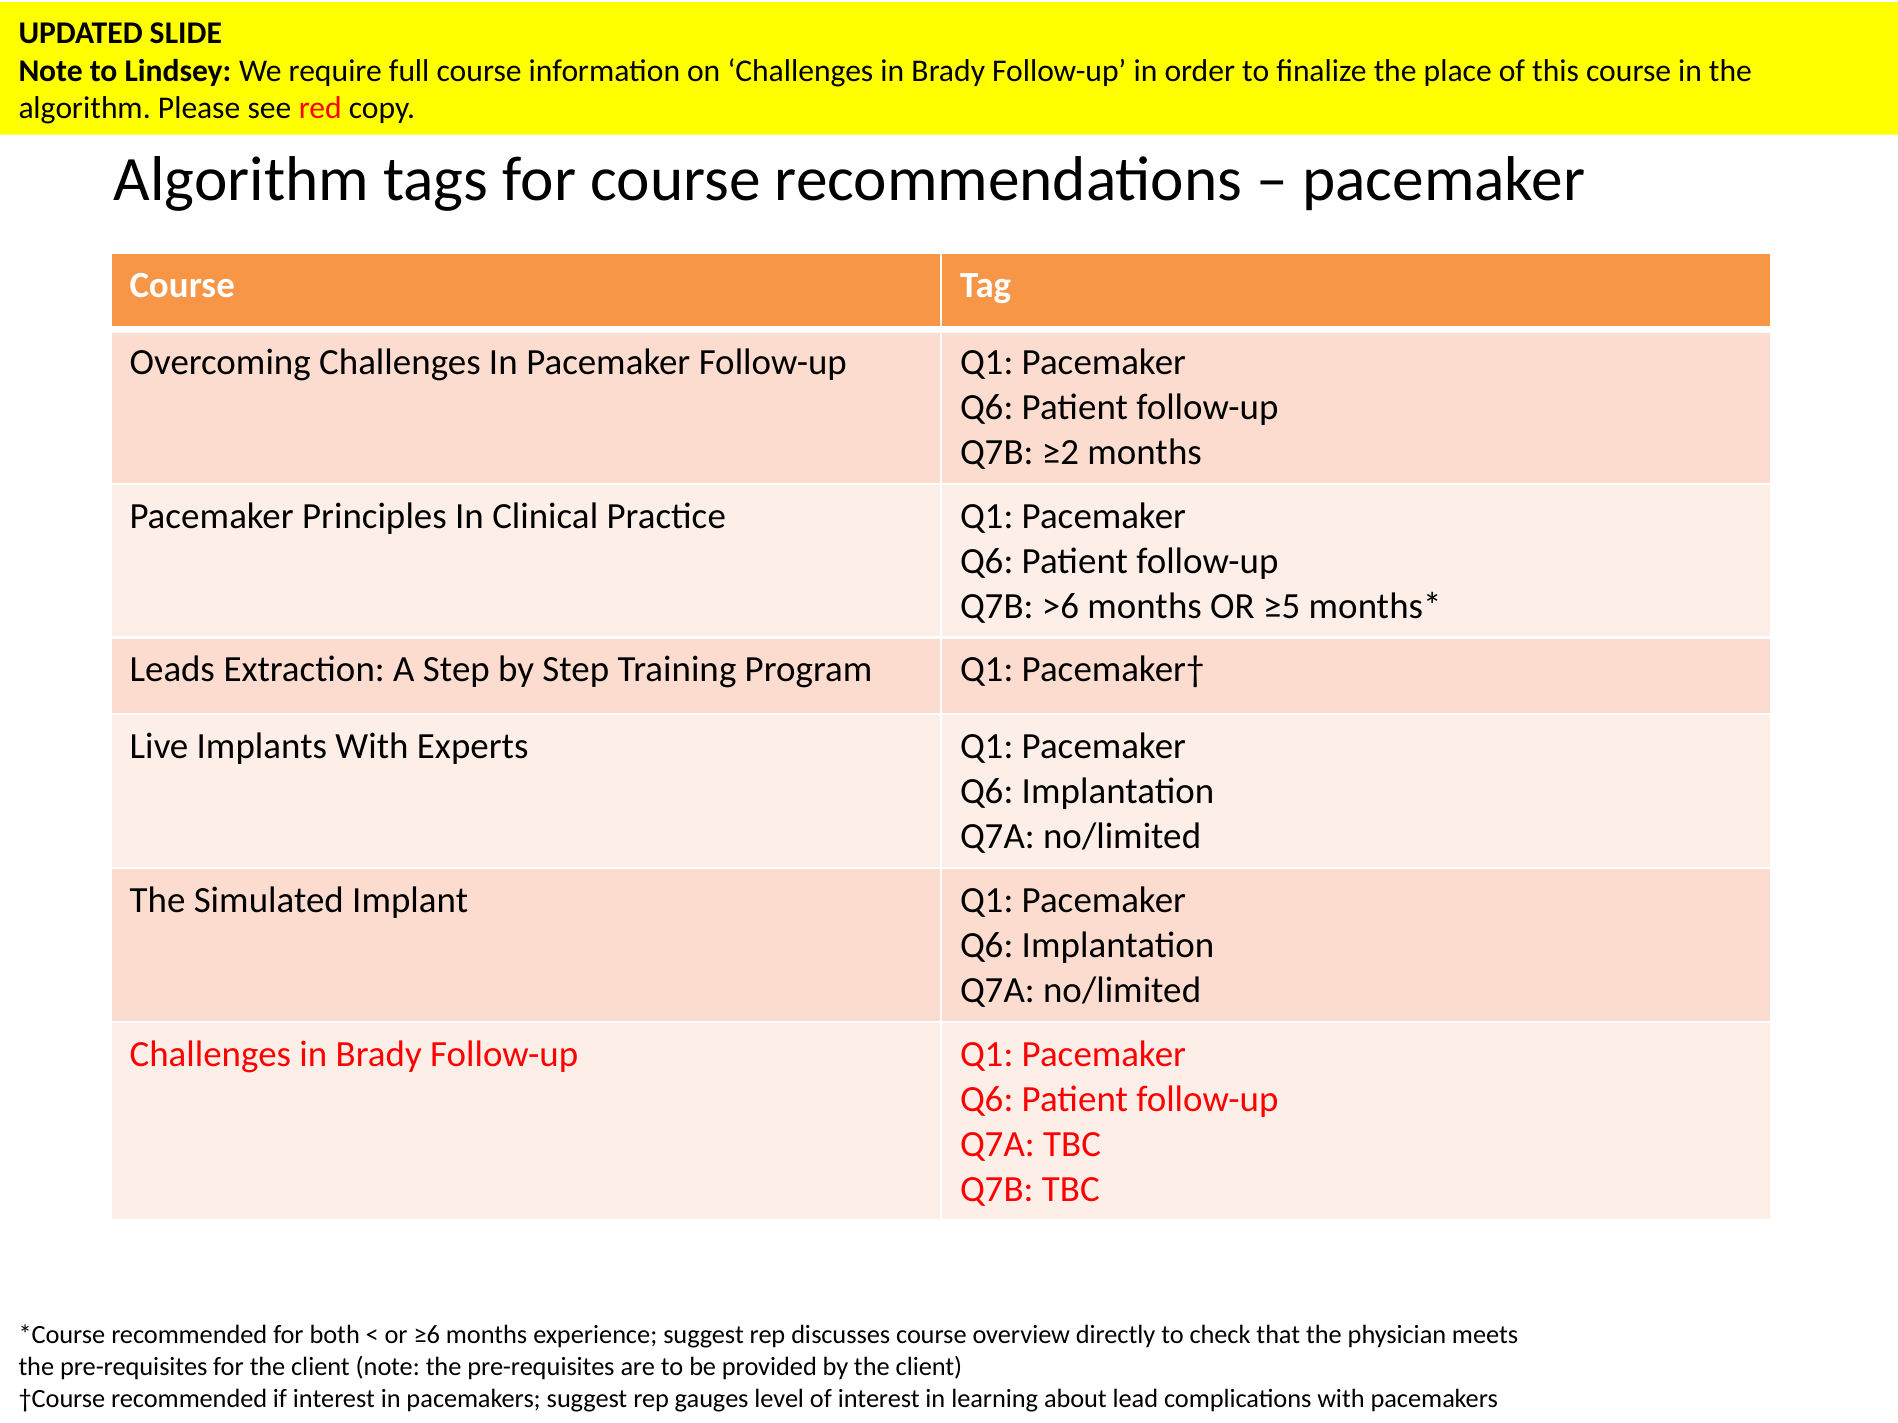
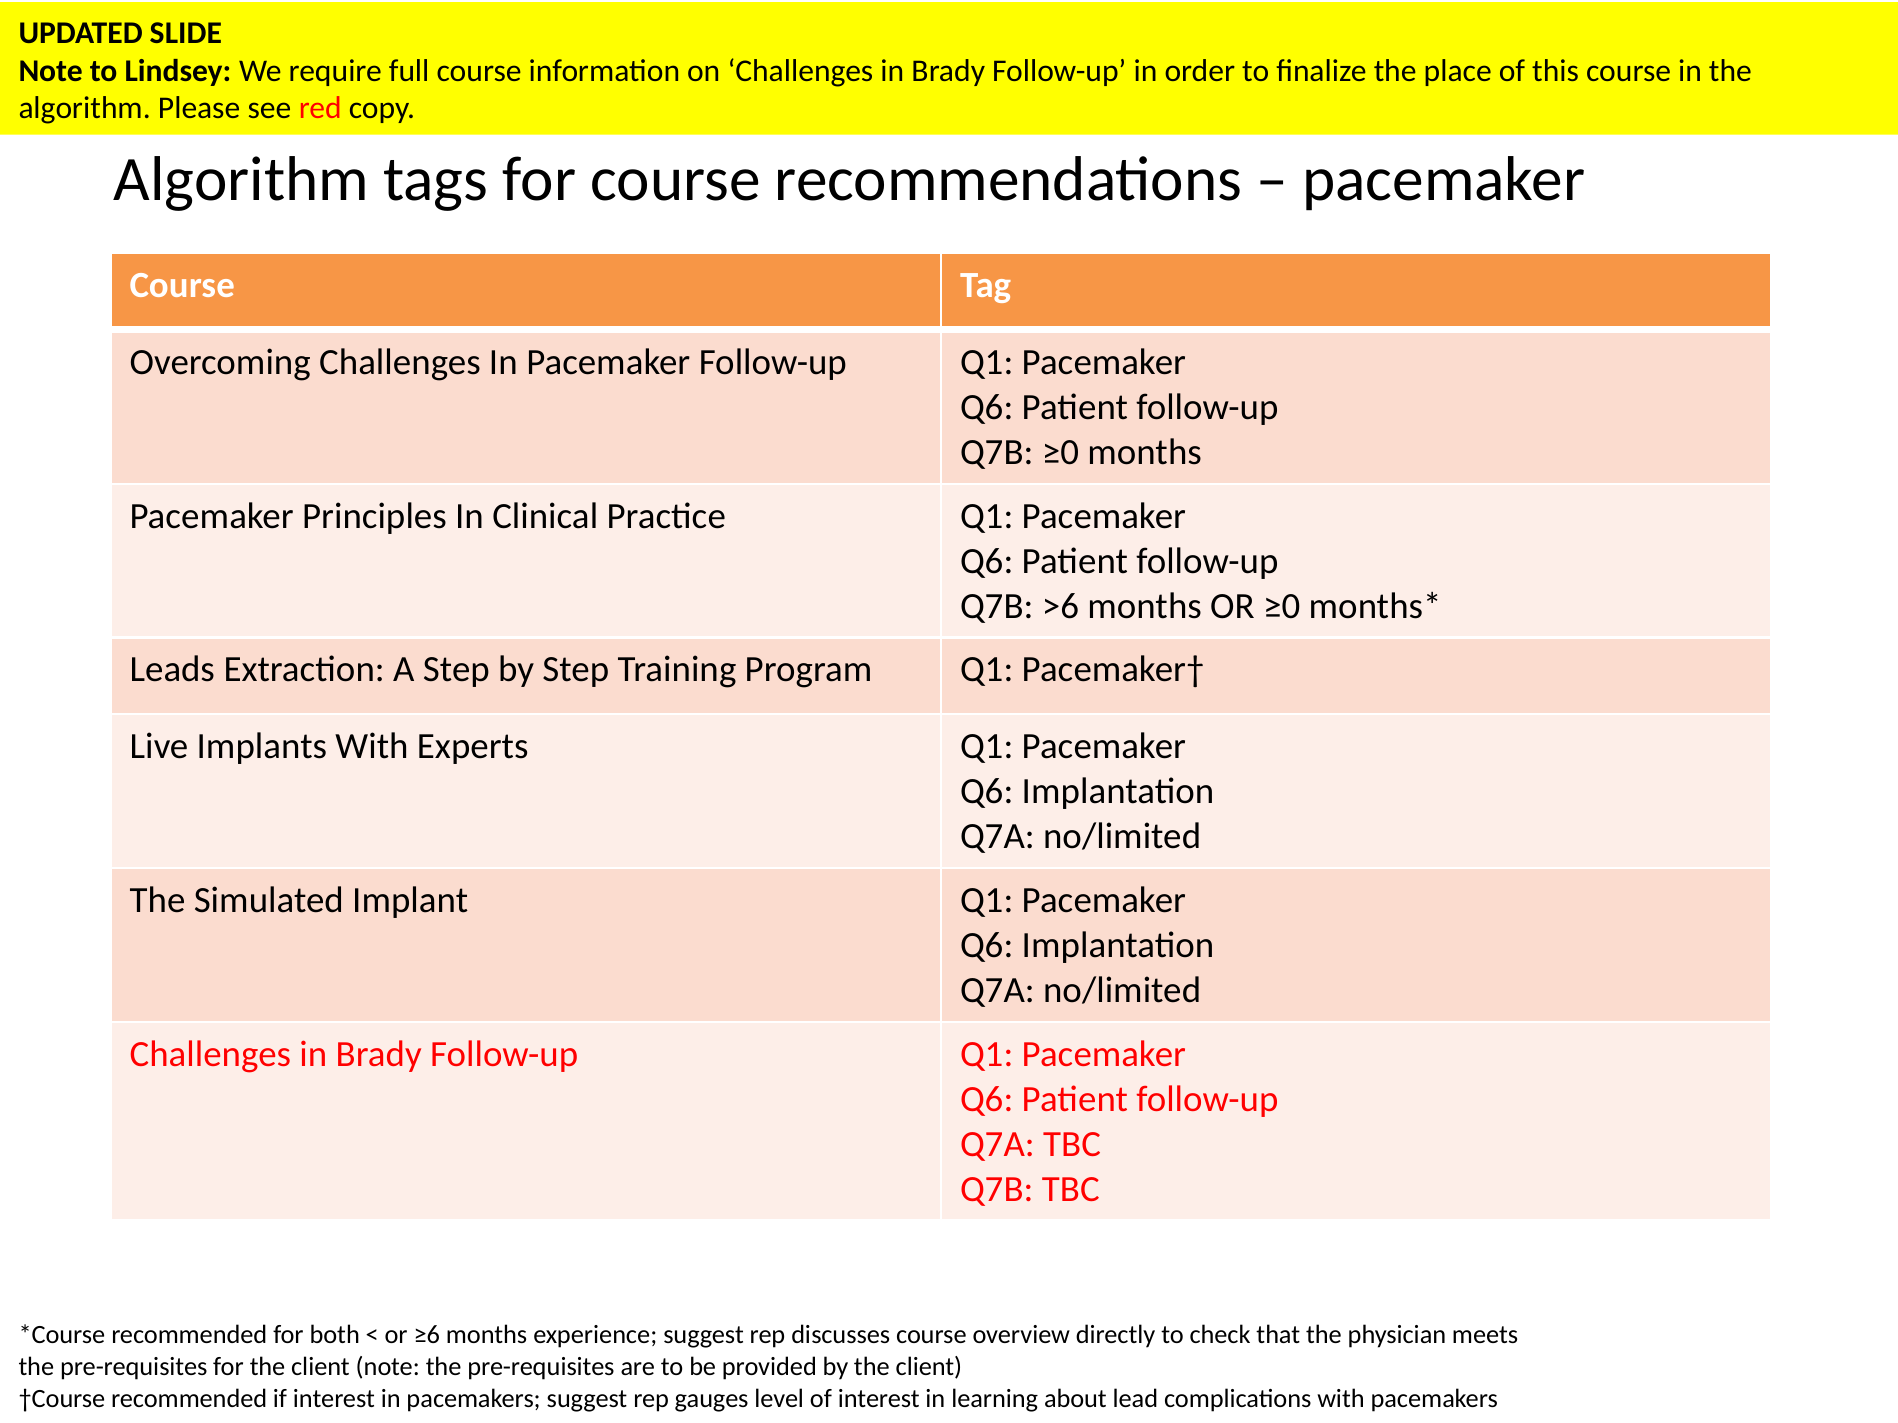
Q7B ≥2: ≥2 -> ≥0
OR ≥5: ≥5 -> ≥0
